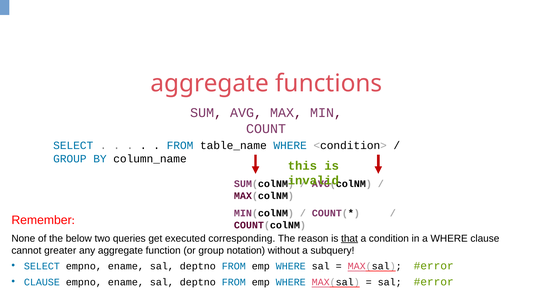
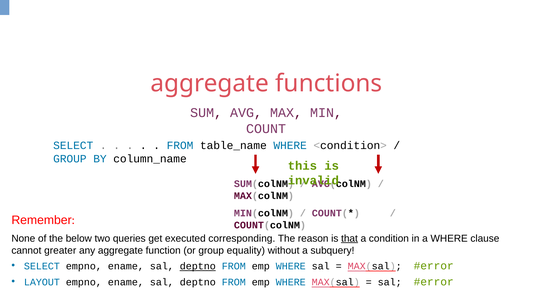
notation: notation -> equality
deptno at (198, 266) underline: none -> present
CLAUSE at (42, 282): CLAUSE -> LAYOUT
